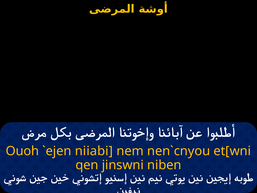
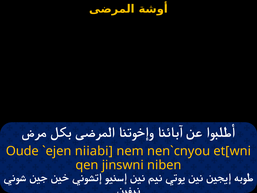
Ouoh: Ouoh -> Oude
